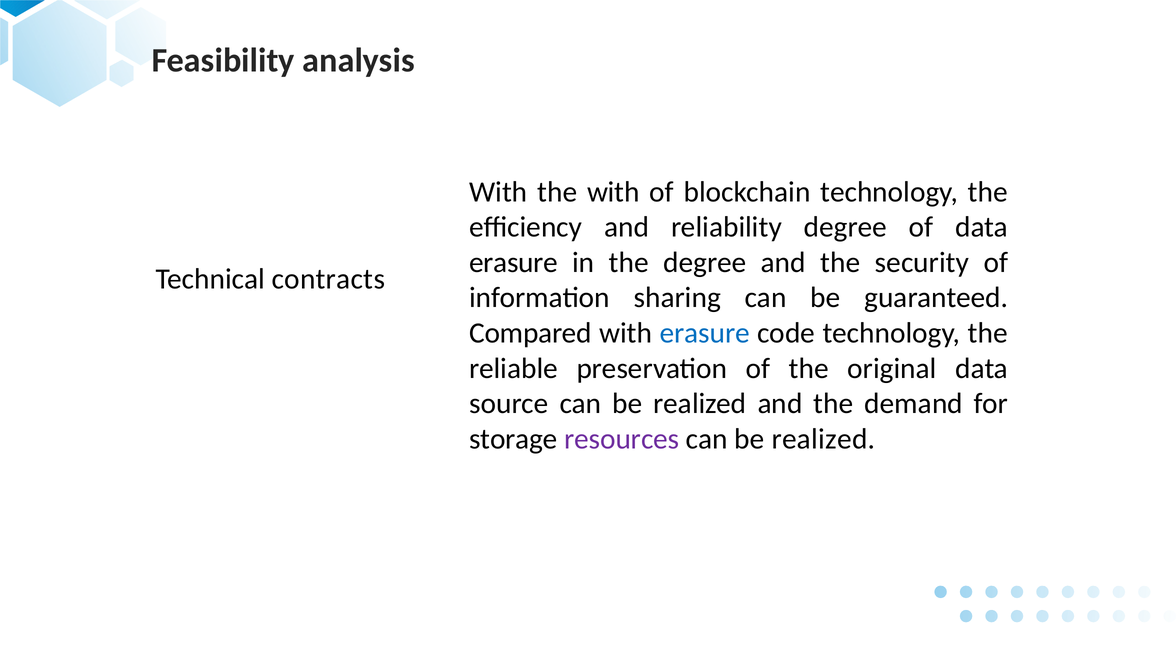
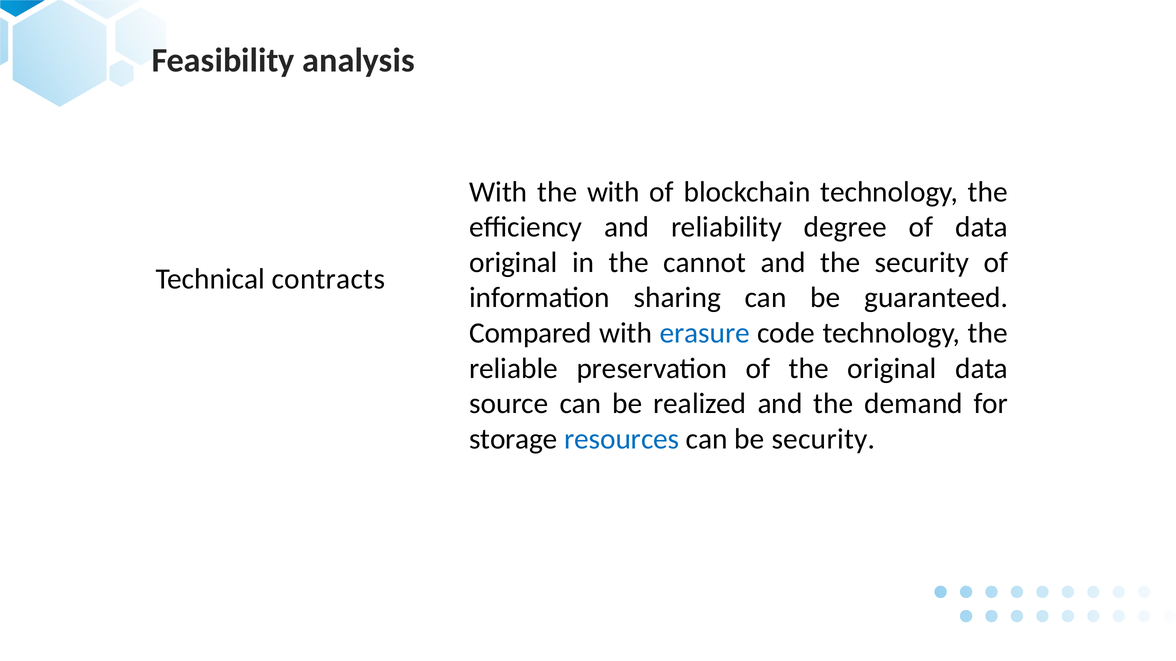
erasure at (513, 263): erasure -> original
the degree: degree -> cannot
resources colour: purple -> blue
realized at (823, 439): realized -> security
